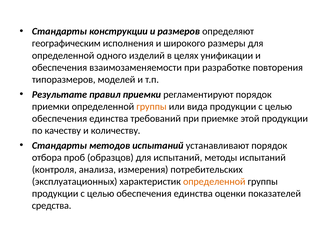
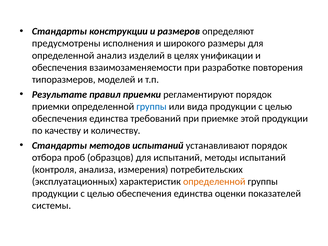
географическим: географическим -> предусмотрены
одного: одного -> анализ
группы at (152, 106) colour: orange -> blue
средства: средства -> системы
